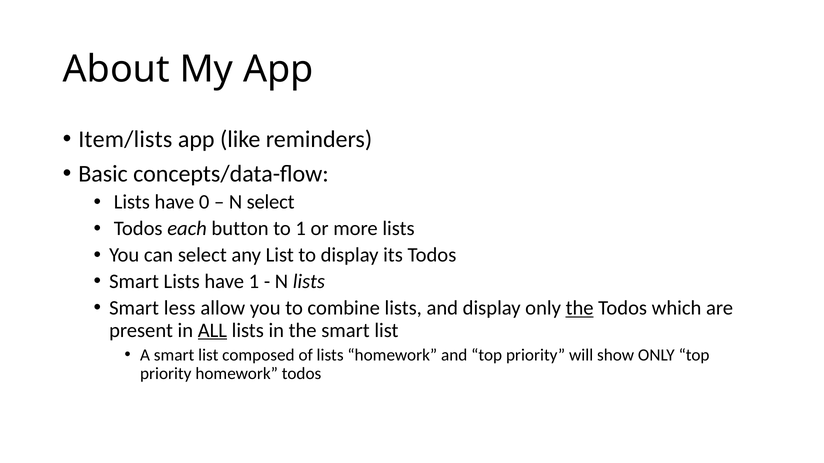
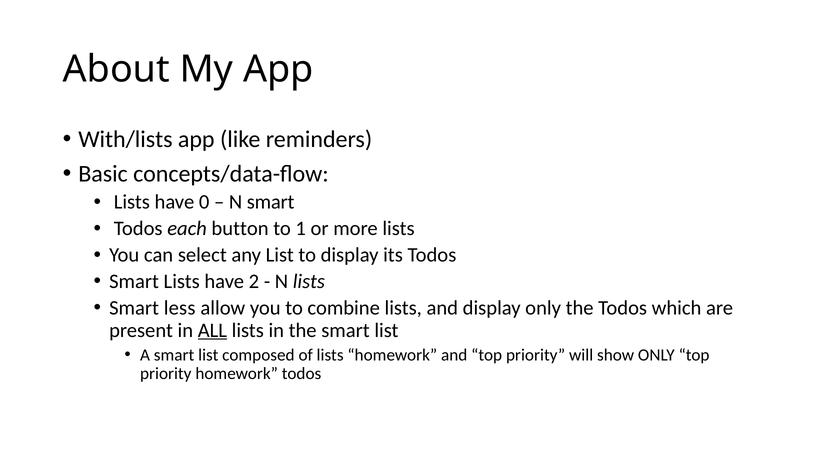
Item/lists: Item/lists -> With/lists
N select: select -> smart
have 1: 1 -> 2
the at (580, 308) underline: present -> none
